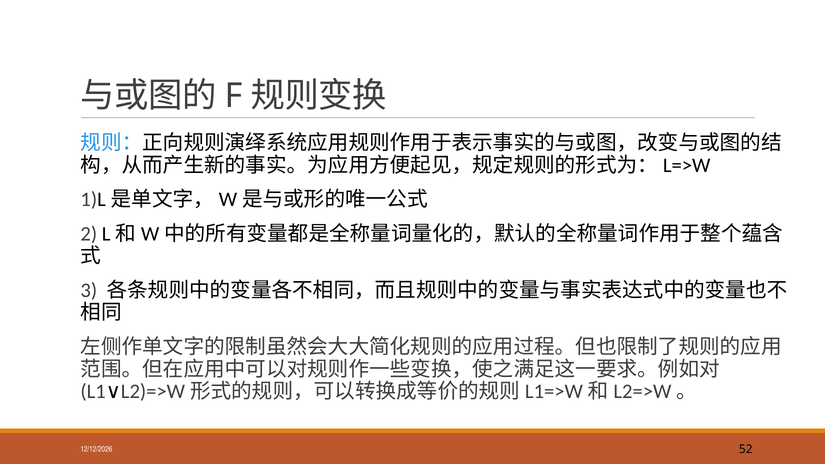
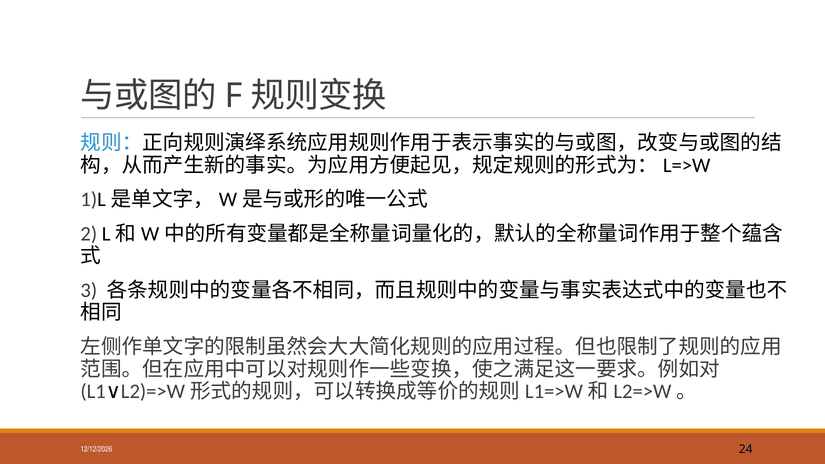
52: 52 -> 24
